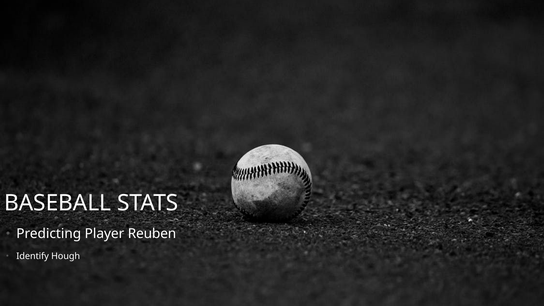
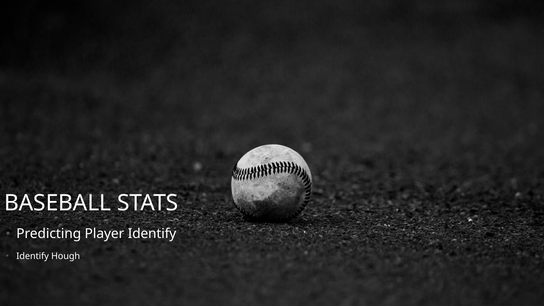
Player Reuben: Reuben -> Identify
